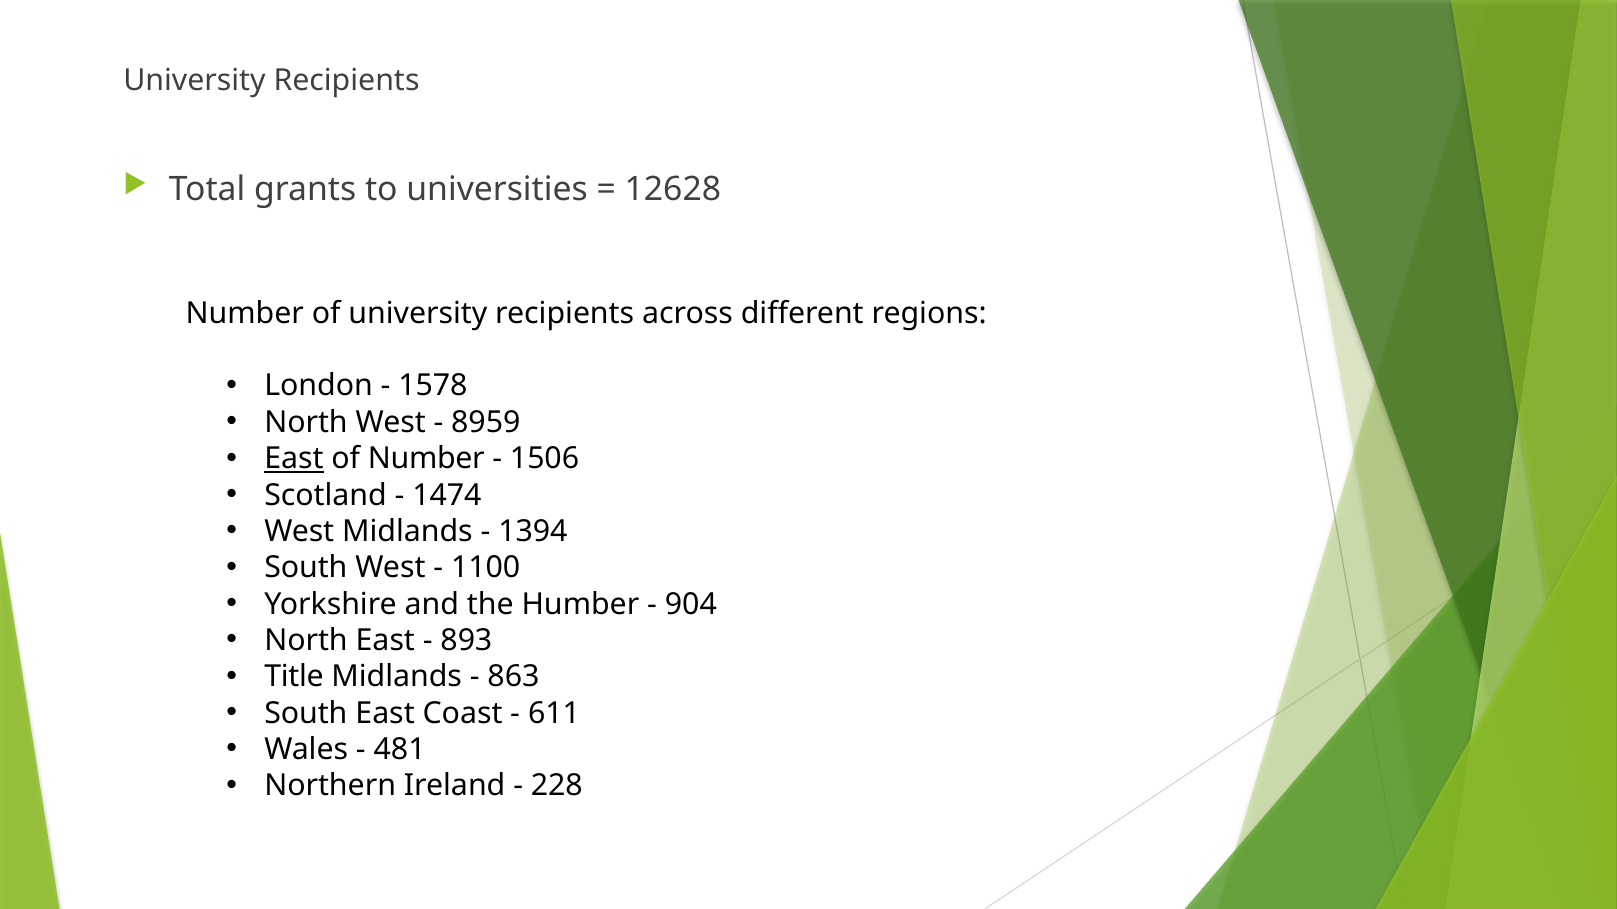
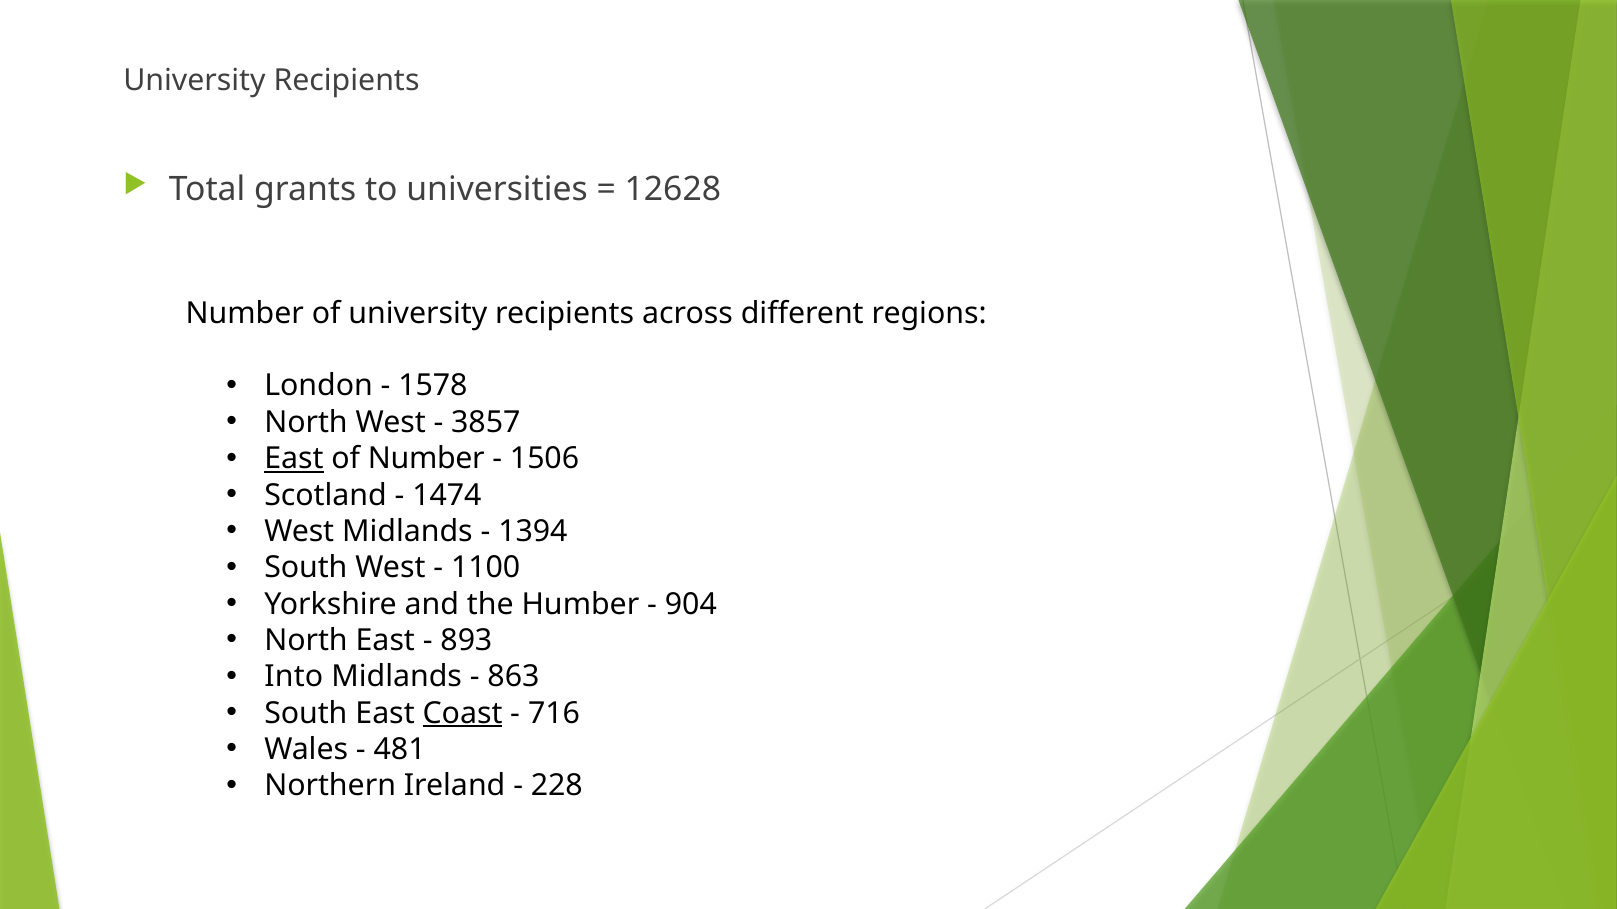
8959: 8959 -> 3857
Title: Title -> Into
Coast underline: none -> present
611: 611 -> 716
